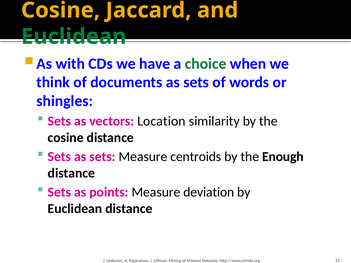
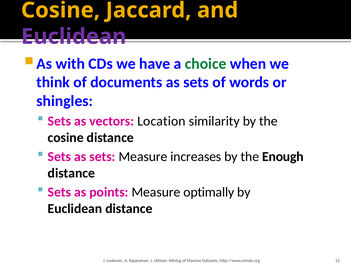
Euclidean at (74, 37) colour: green -> purple
centroids: centroids -> increases
deviation: deviation -> optimally
